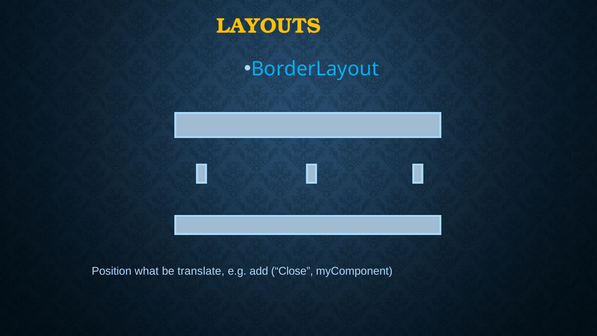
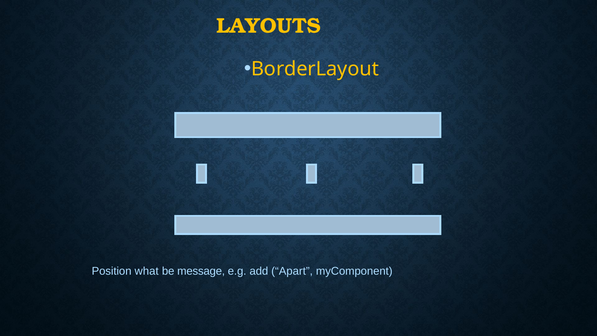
BorderLayout colour: light blue -> yellow
translate: translate -> message
Close: Close -> Apart
